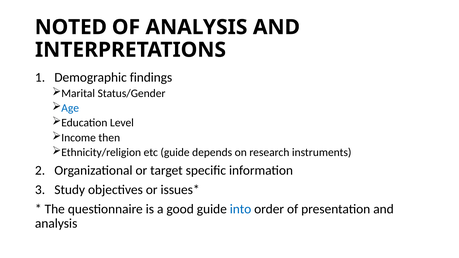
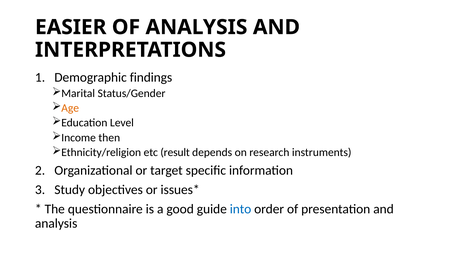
NOTED: NOTED -> EASIER
Age colour: blue -> orange
etc guide: guide -> result
